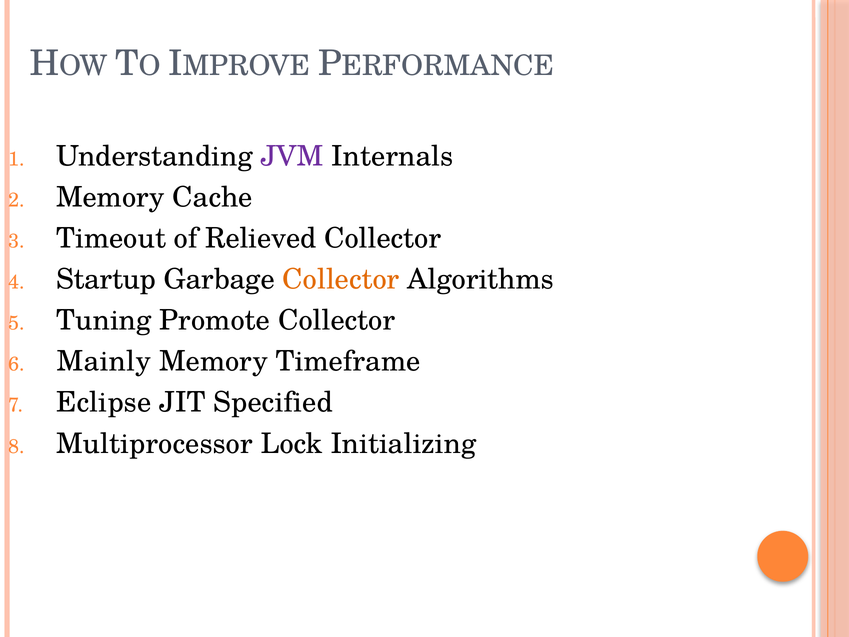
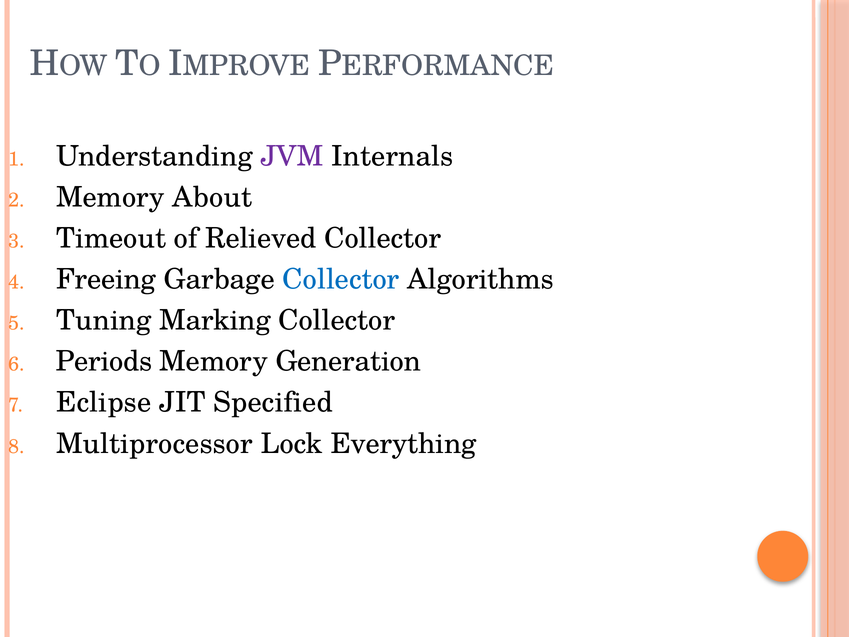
Cache: Cache -> About
Startup: Startup -> Freeing
Collector at (341, 279) colour: orange -> blue
Promote: Promote -> Marking
Mainly: Mainly -> Periods
Timeframe: Timeframe -> Generation
Initializing: Initializing -> Everything
